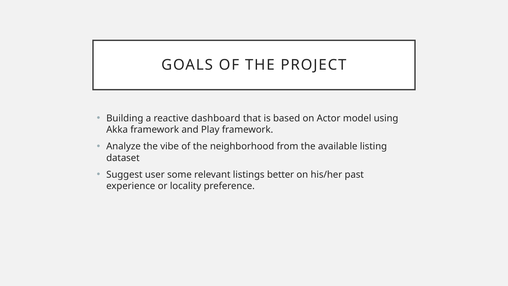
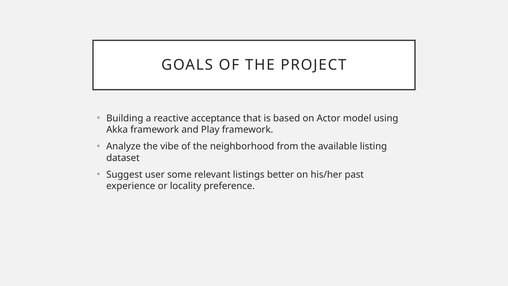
dashboard: dashboard -> acceptance
